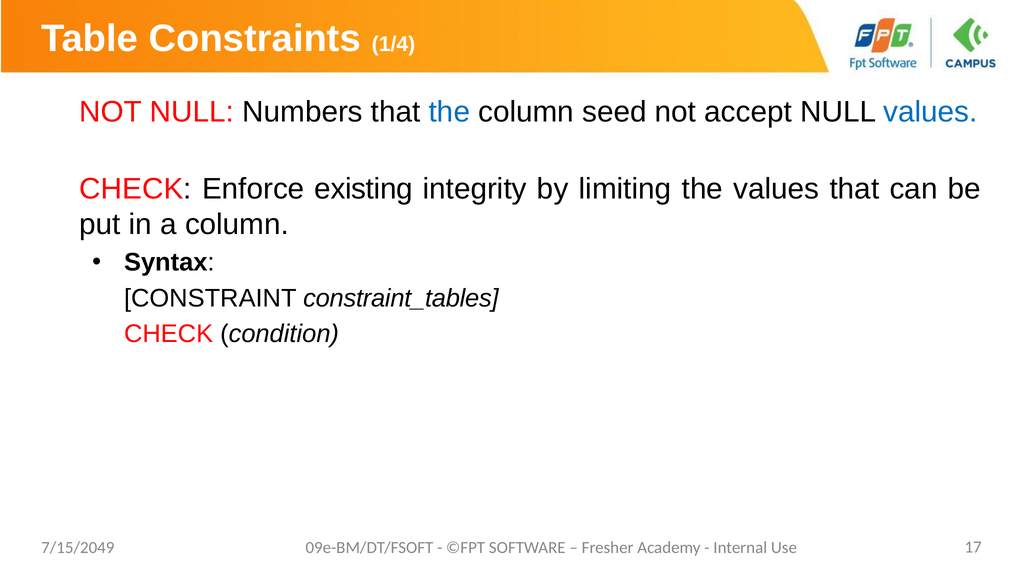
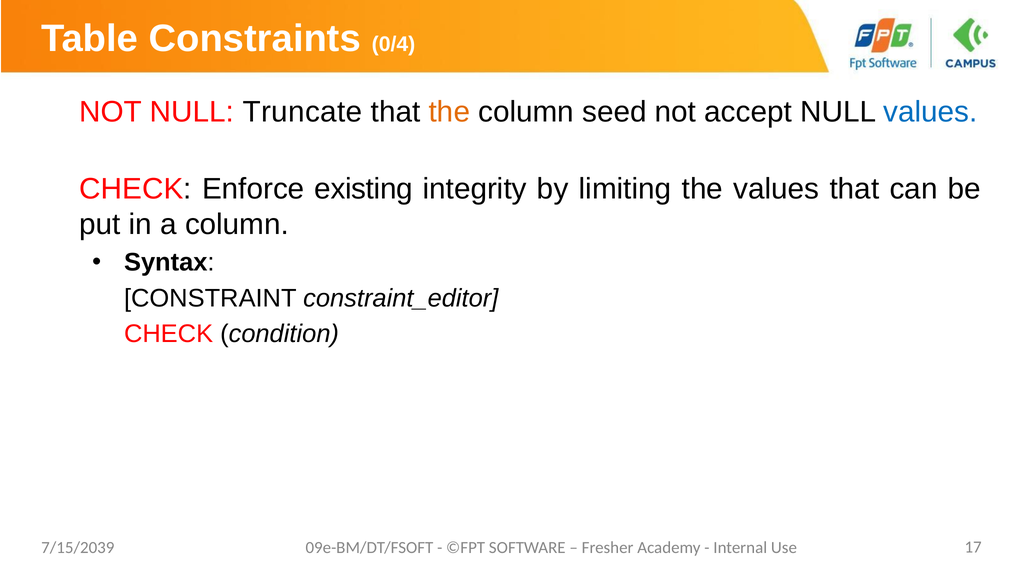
1/4: 1/4 -> 0/4
Numbers: Numbers -> Truncate
the at (449, 112) colour: blue -> orange
constraint_tables: constraint_tables -> constraint_editor
7/15/2049: 7/15/2049 -> 7/15/2039
